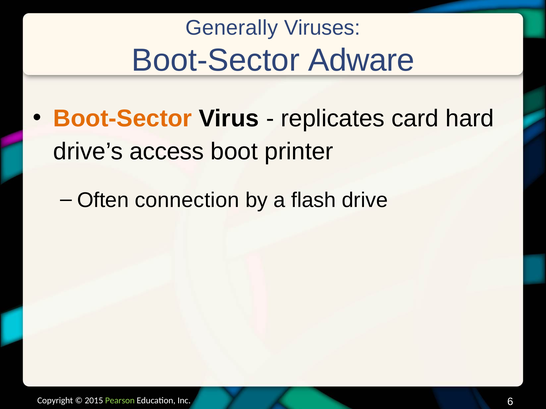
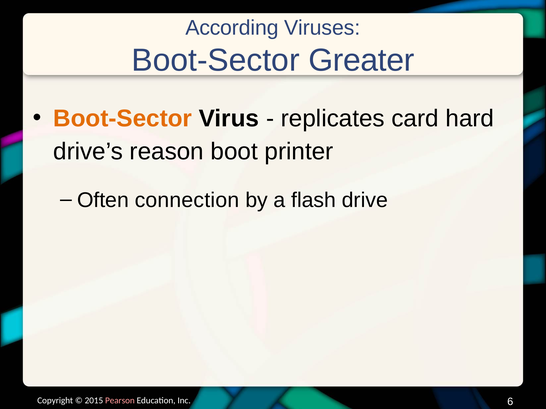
Generally: Generally -> According
Adware: Adware -> Greater
access: access -> reason
Pearson colour: light green -> pink
